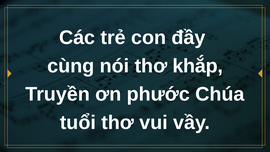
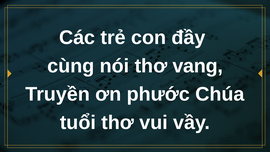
khắp: khắp -> vang
